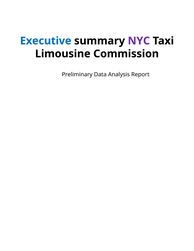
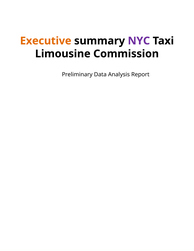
Executive colour: blue -> orange
